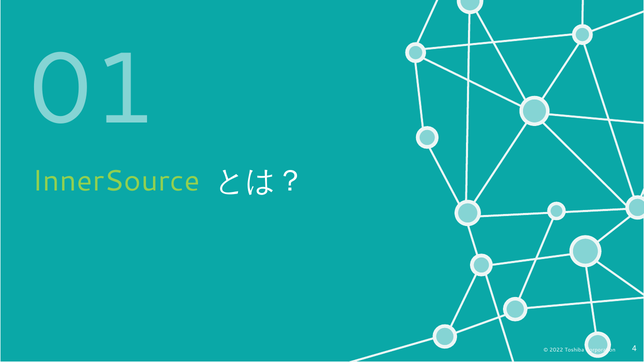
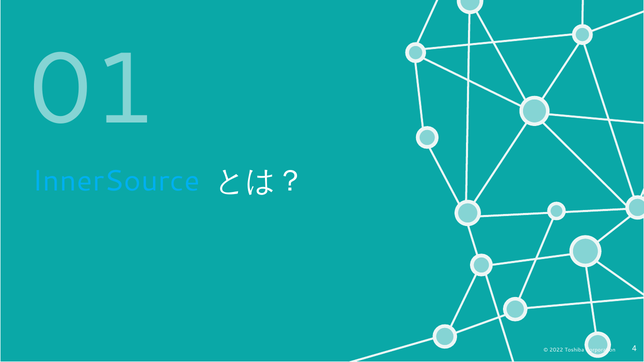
InnerSource colour: light green -> light blue
